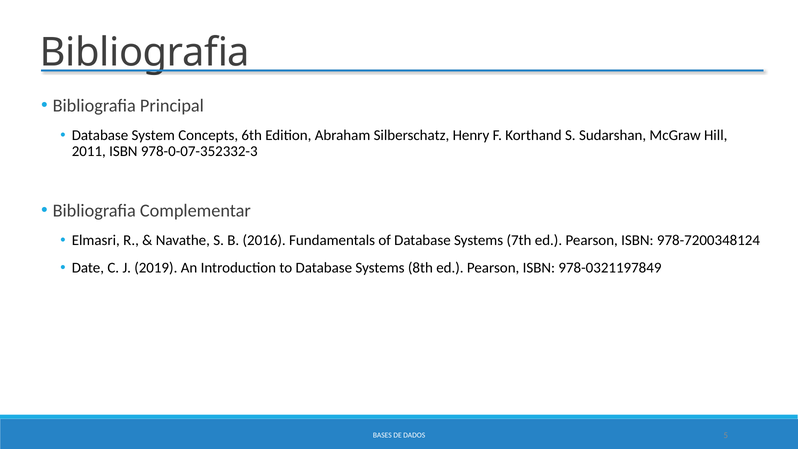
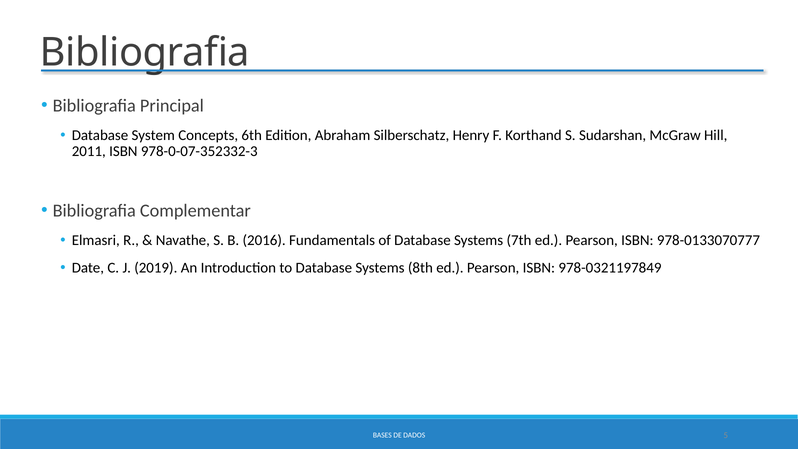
978-7200348124: 978-7200348124 -> 978-0133070777
